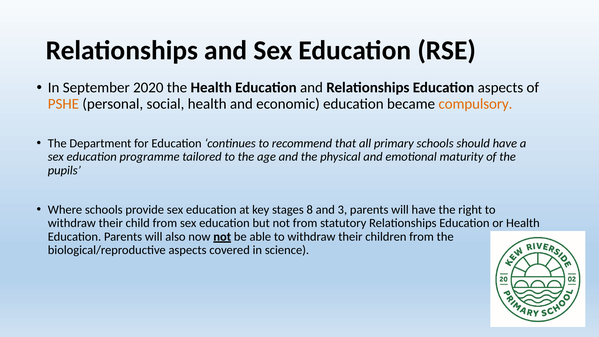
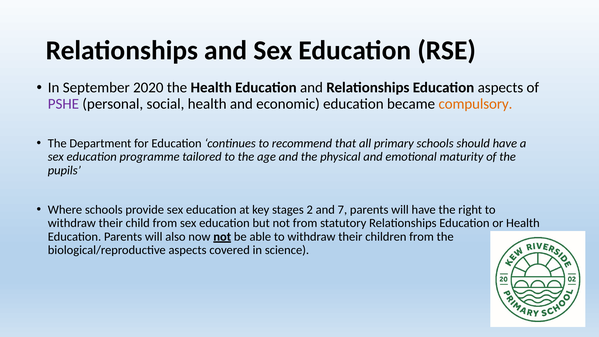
PSHE colour: orange -> purple
8: 8 -> 2
3: 3 -> 7
